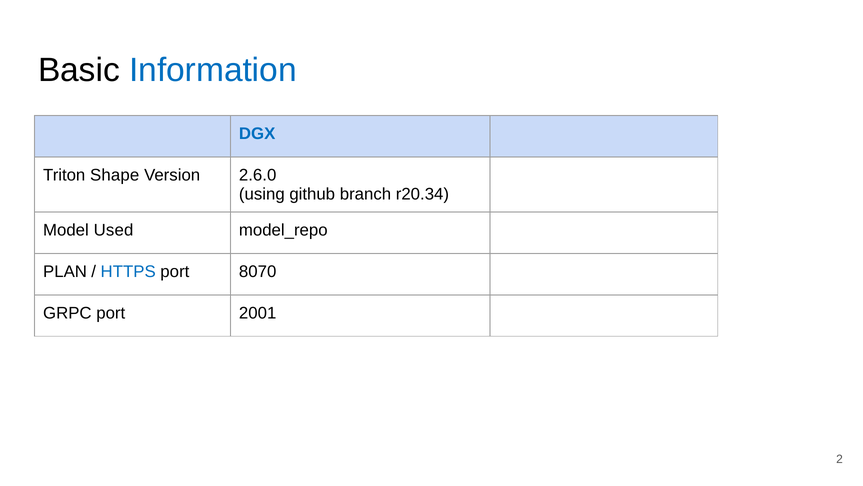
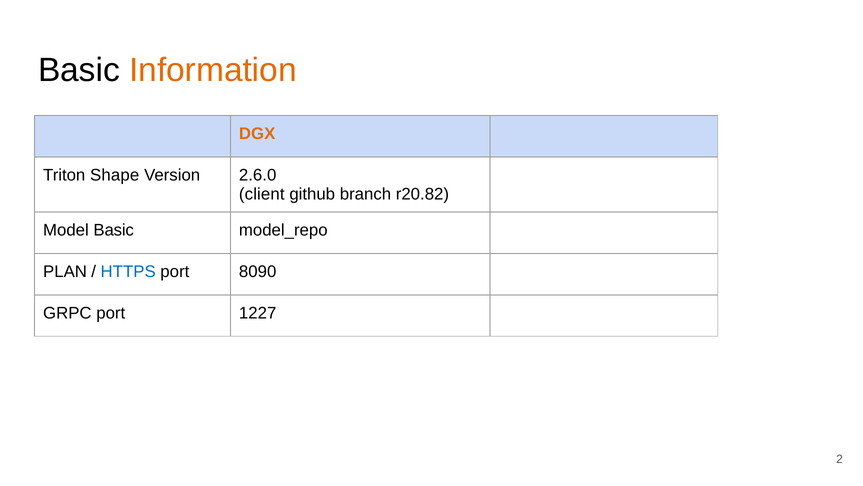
Information colour: blue -> orange
DGX colour: blue -> orange
using: using -> client
r20.34: r20.34 -> r20.82
Model Used: Used -> Basic
8070: 8070 -> 8090
2001: 2001 -> 1227
